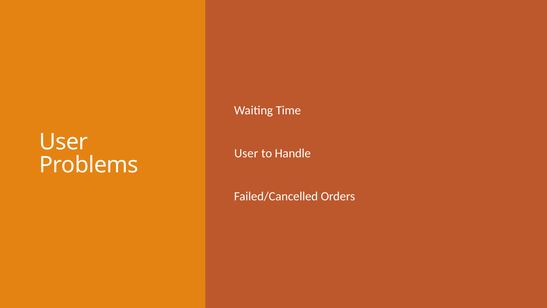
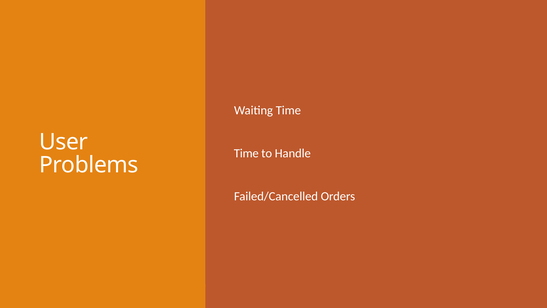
User at (246, 153): User -> Time
